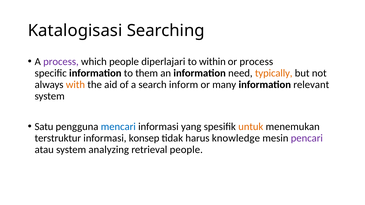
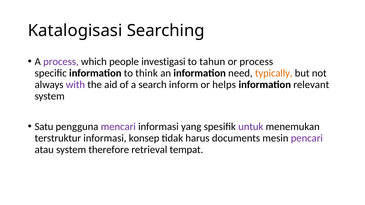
diperlajari: diperlajari -> investigasi
within: within -> tahun
them: them -> think
with colour: orange -> purple
many: many -> helps
mencari colour: blue -> purple
untuk colour: orange -> purple
knowledge: knowledge -> documents
analyzing: analyzing -> therefore
retrieval people: people -> tempat
